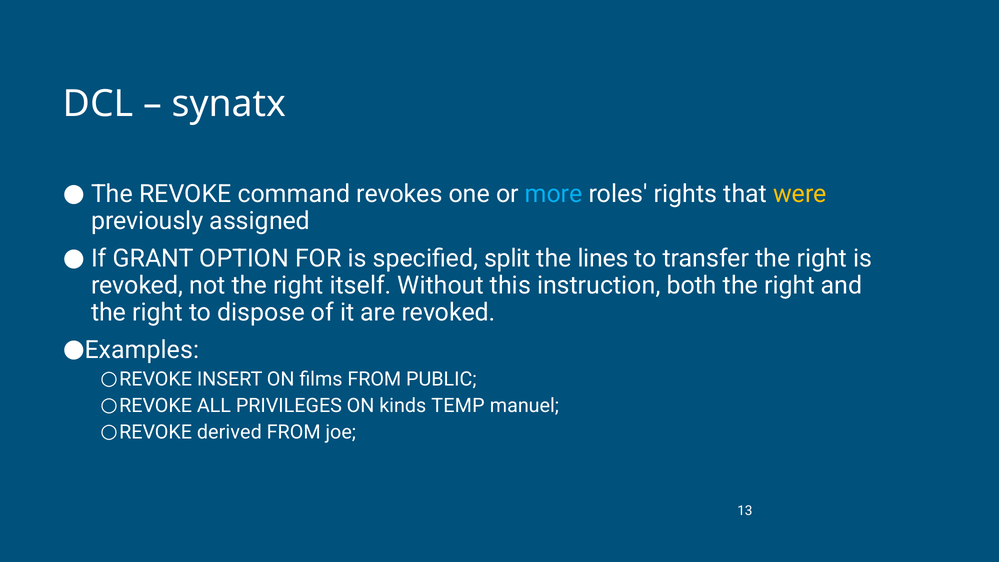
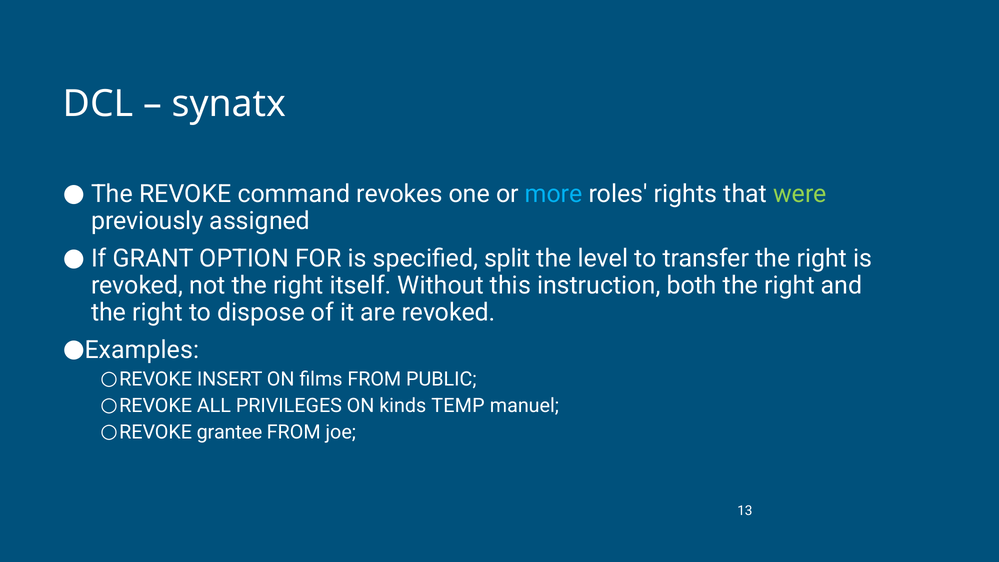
were colour: yellow -> light green
lines: lines -> level
derived: derived -> grantee
